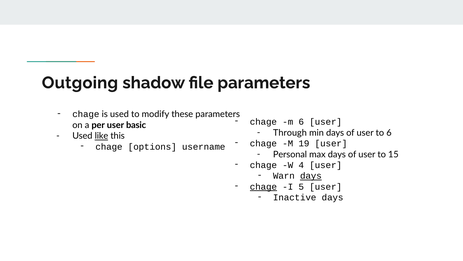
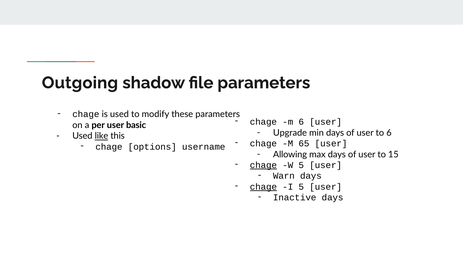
Through: Through -> Upgrade
19: 19 -> 65
Personal: Personal -> Allowing
chage at (263, 165) underline: none -> present
W 4: 4 -> 5
days at (311, 176) underline: present -> none
